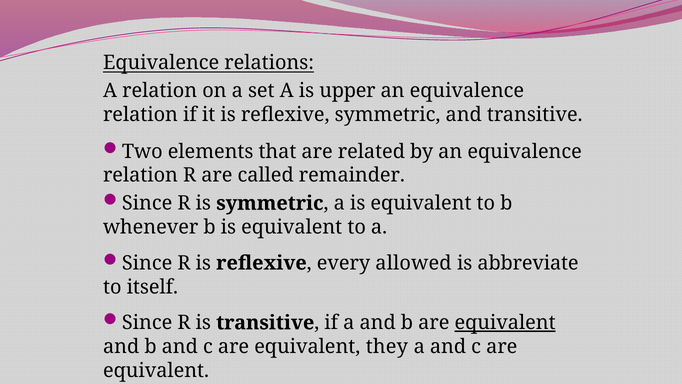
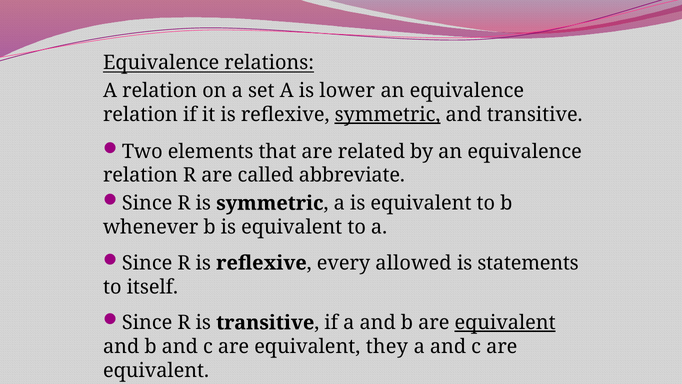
upper: upper -> lower
symmetric at (388, 114) underline: none -> present
remainder: remainder -> abbreviate
abbreviate: abbreviate -> statements
